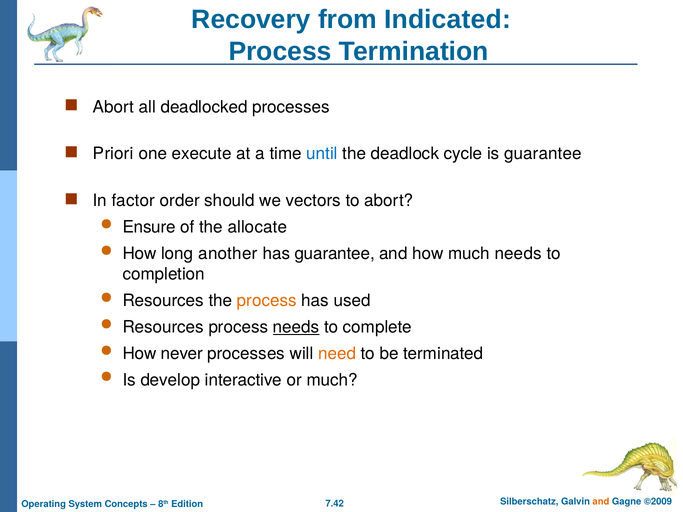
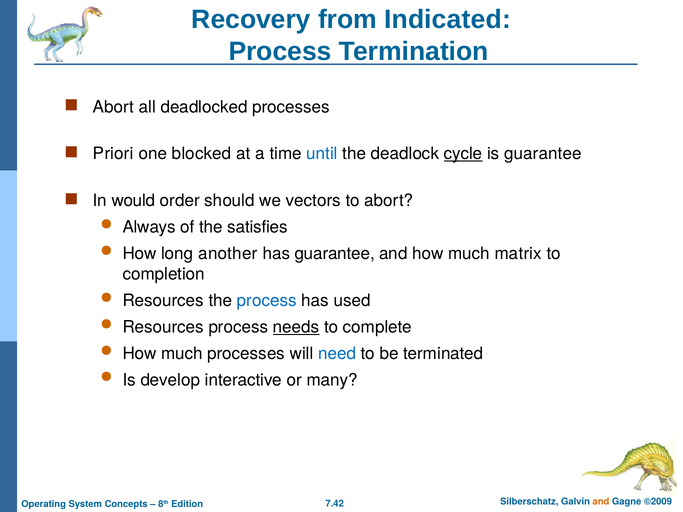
execute: execute -> blocked
cycle underline: none -> present
factor: factor -> would
Ensure: Ensure -> Always
allocate: allocate -> satisfies
much needs: needs -> matrix
process at (267, 301) colour: orange -> blue
never at (182, 354): never -> much
need colour: orange -> blue
or much: much -> many
